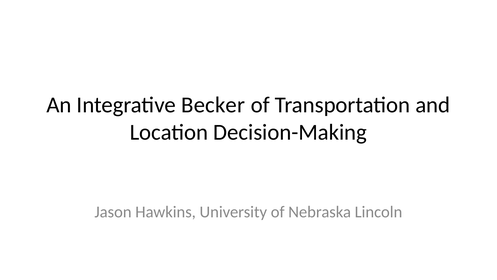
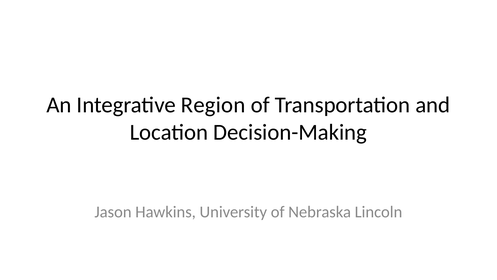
Becker: Becker -> Region
